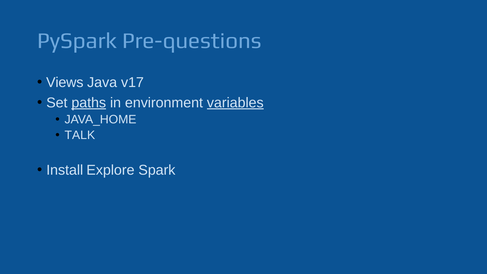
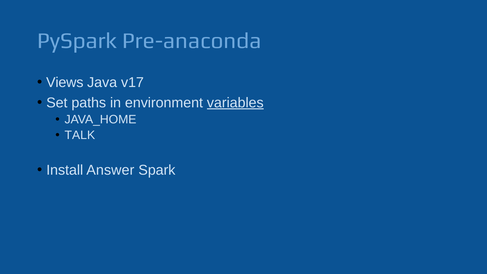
Pre-questions: Pre-questions -> Pre-anaconda
paths underline: present -> none
Explore: Explore -> Answer
